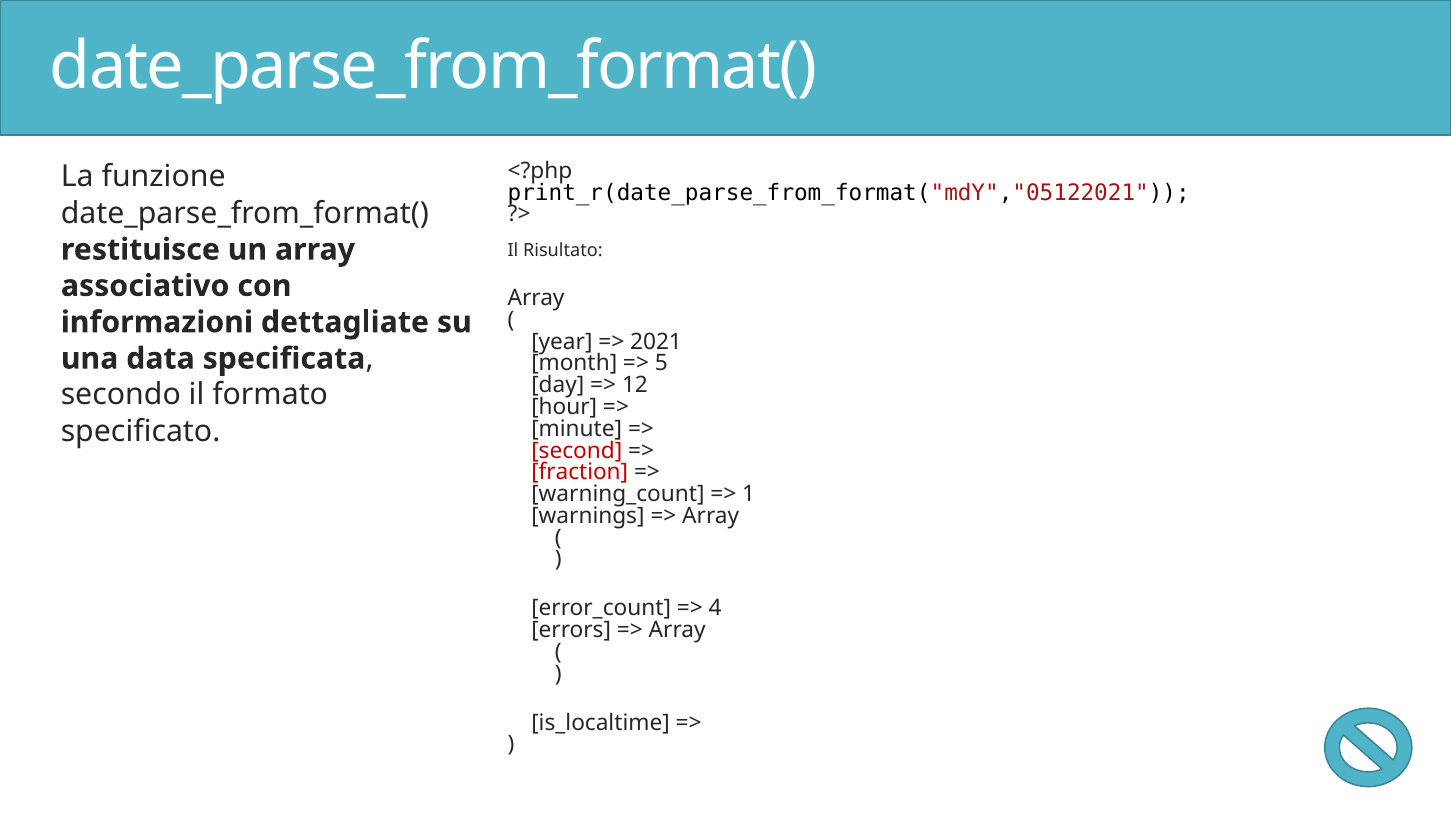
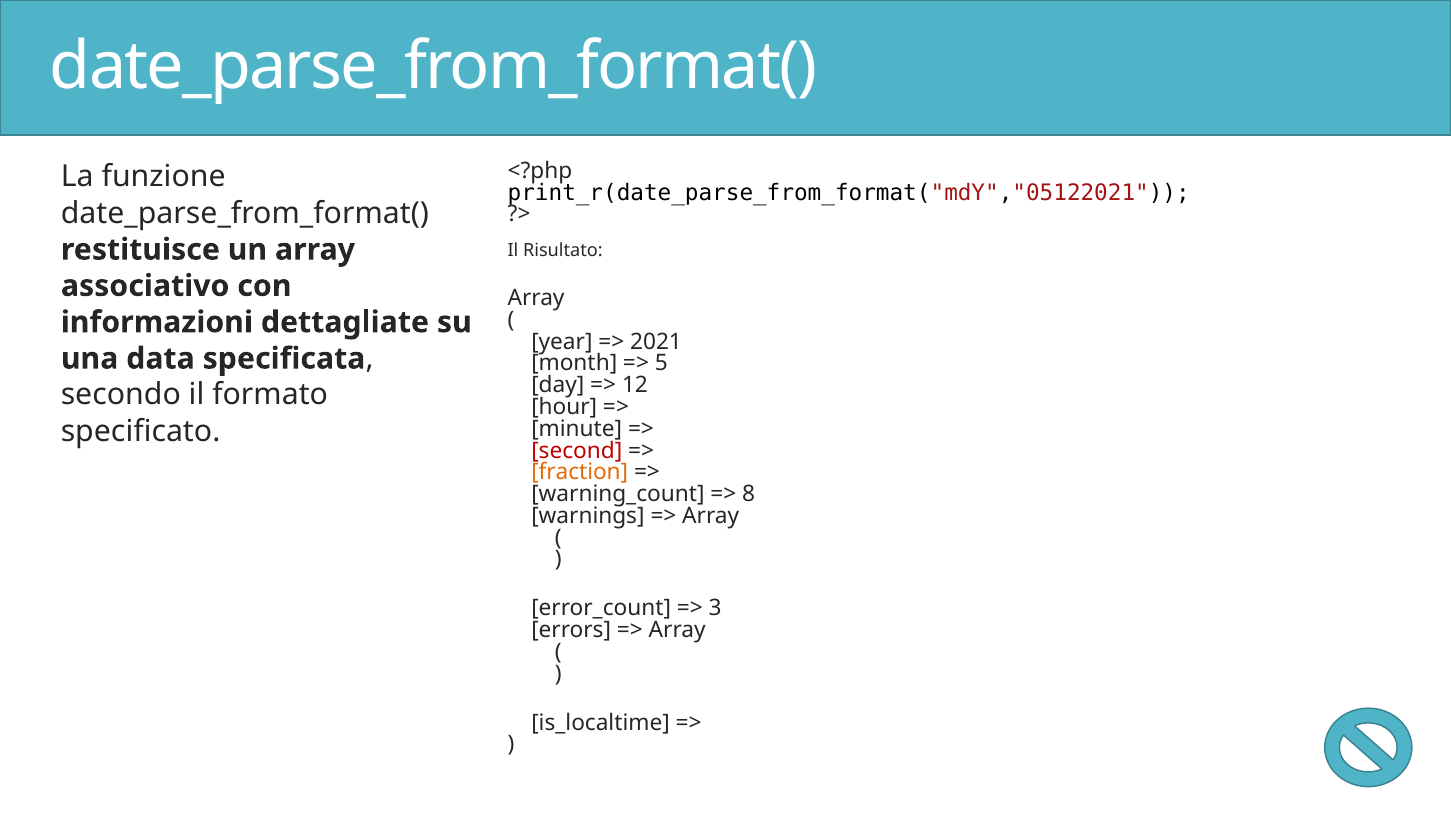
fraction colour: red -> orange
1: 1 -> 8
4: 4 -> 3
